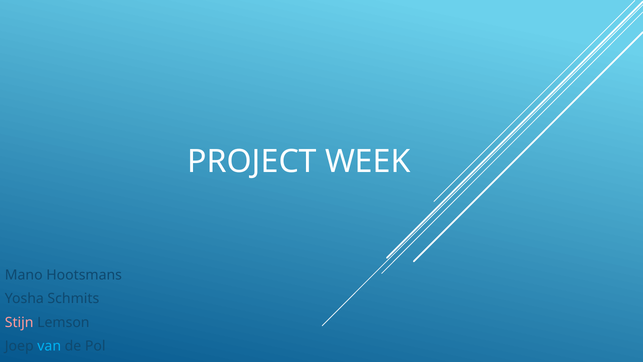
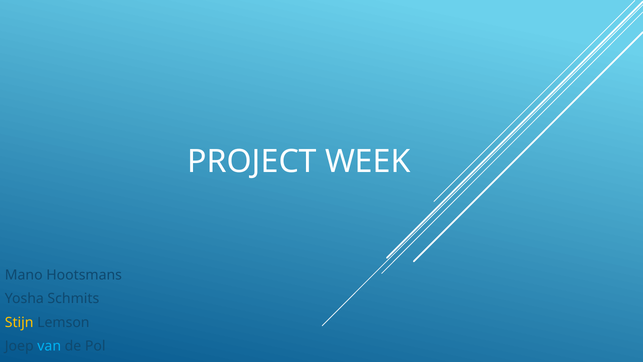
Stijn colour: pink -> yellow
